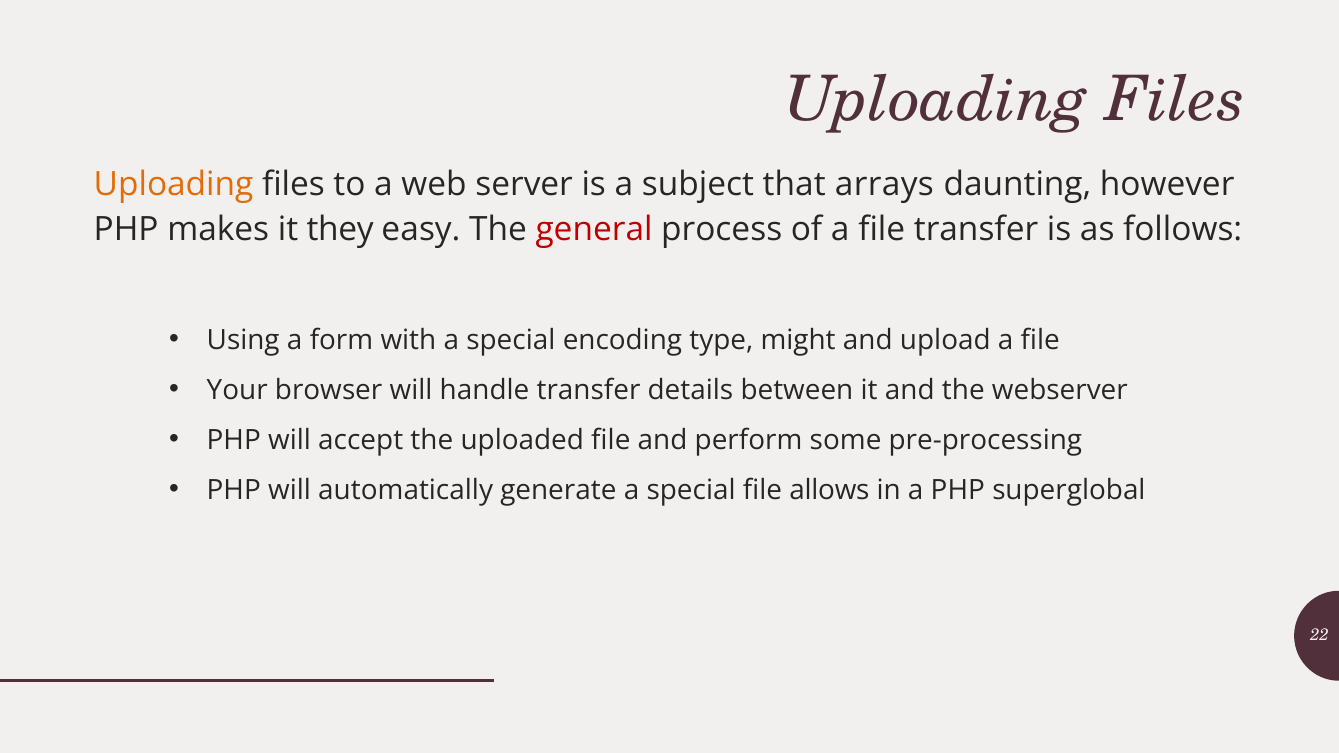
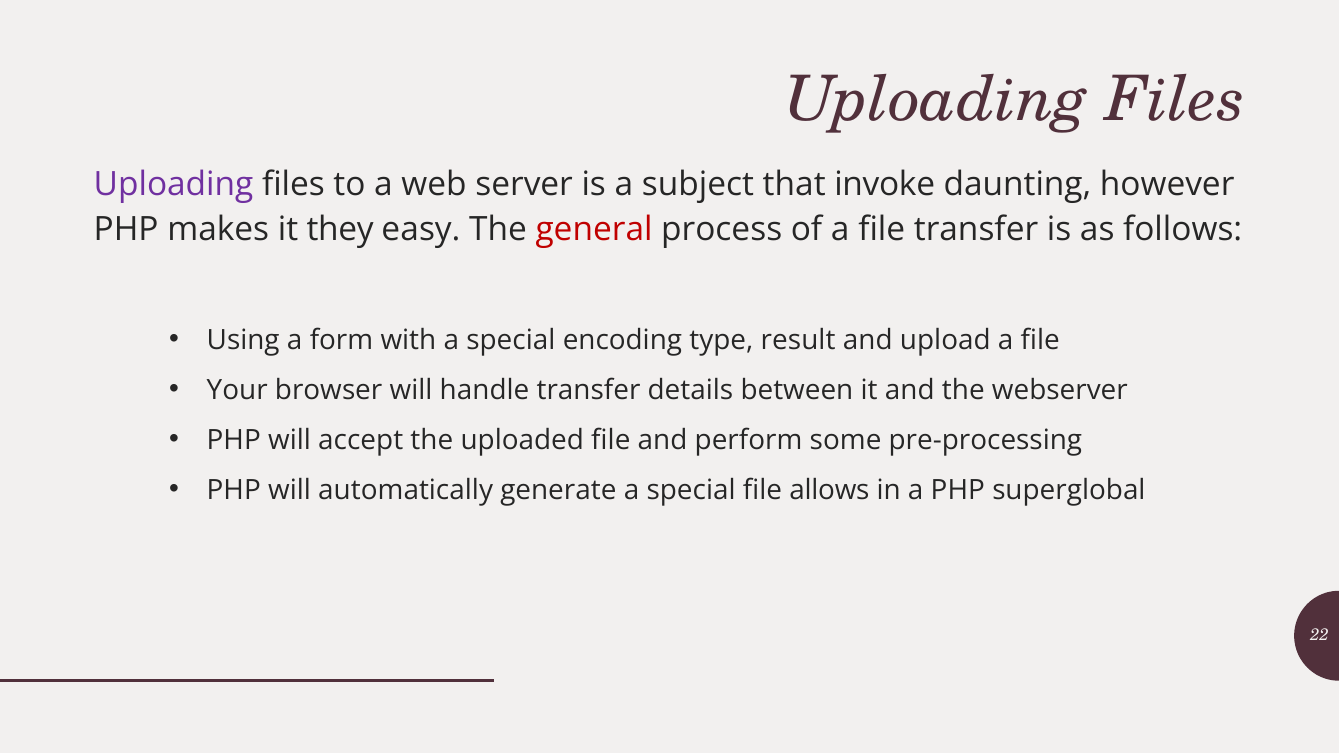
Uploading at (173, 185) colour: orange -> purple
arrays: arrays -> invoke
might: might -> result
